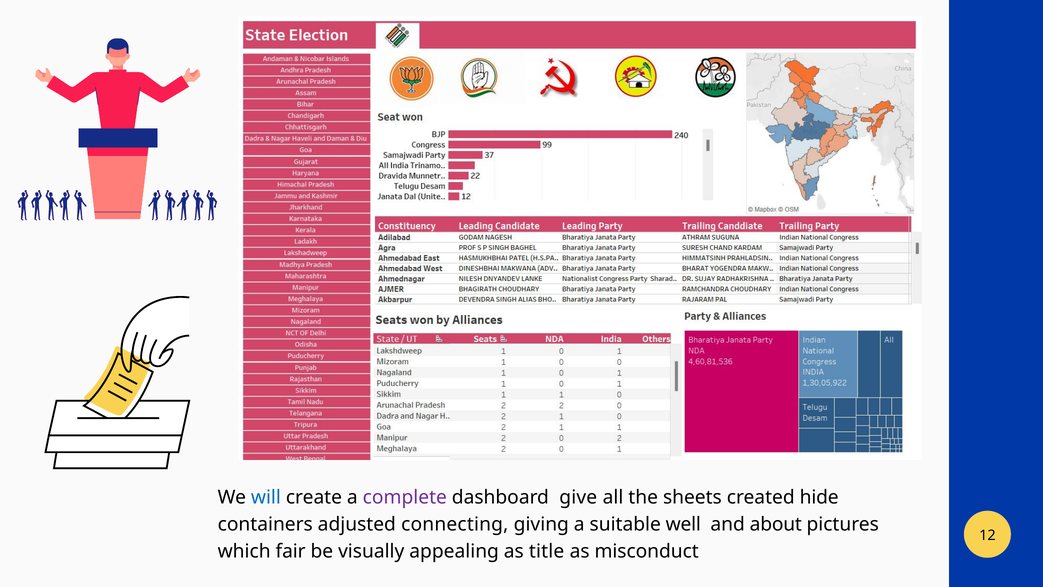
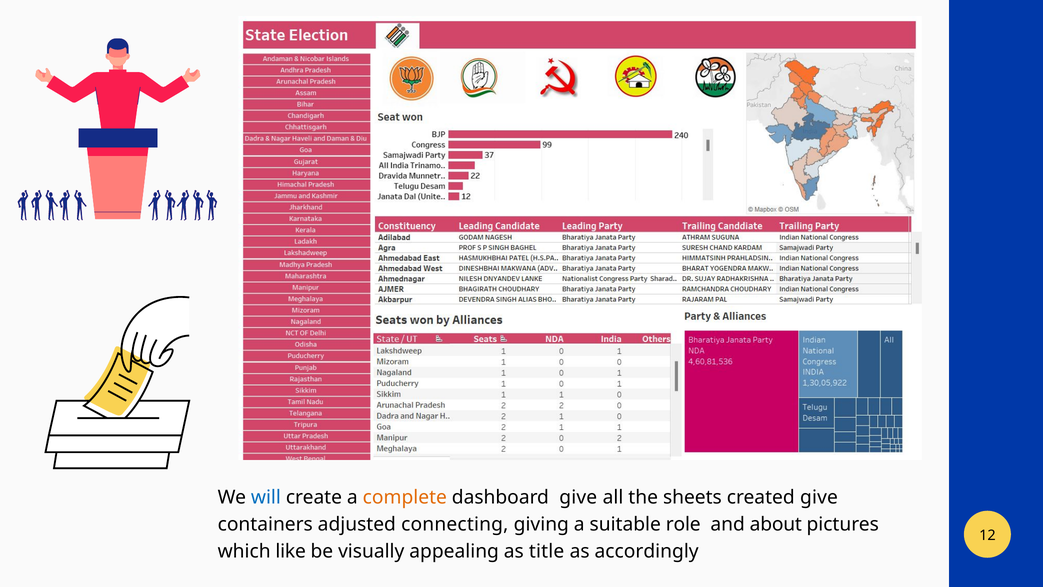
complete colour: purple -> orange
created hide: hide -> give
well: well -> role
fair: fair -> like
misconduct: misconduct -> accordingly
